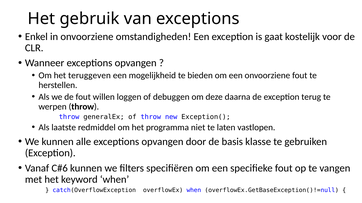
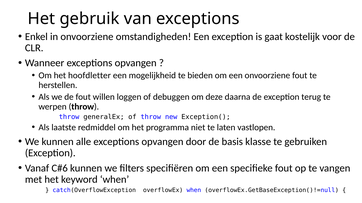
teruggeven: teruggeven -> hoofdletter
